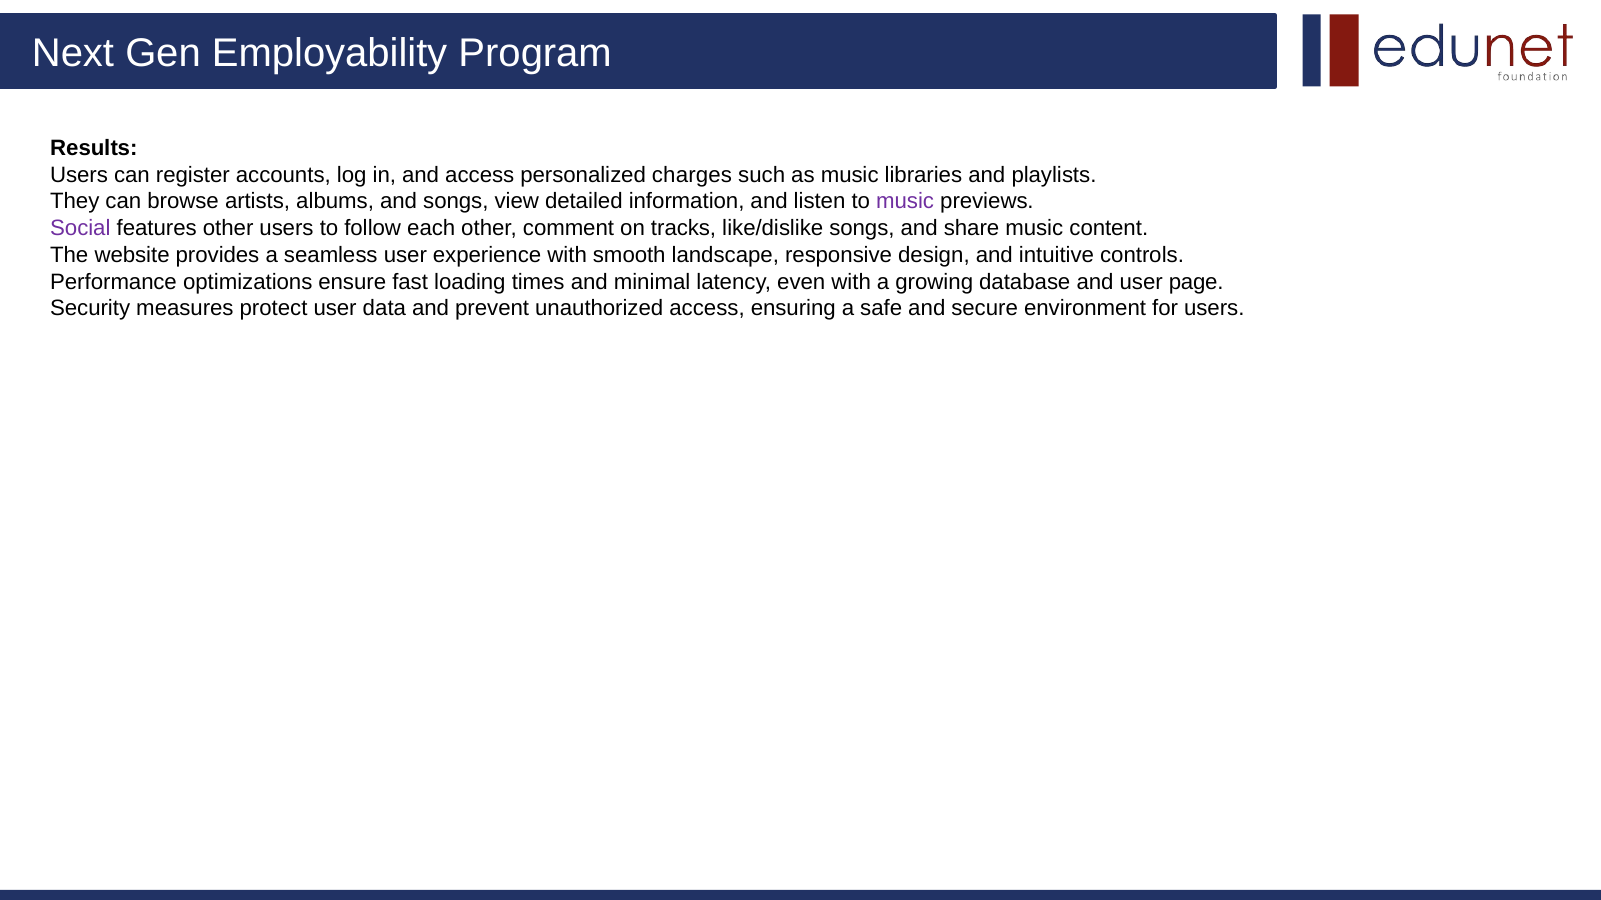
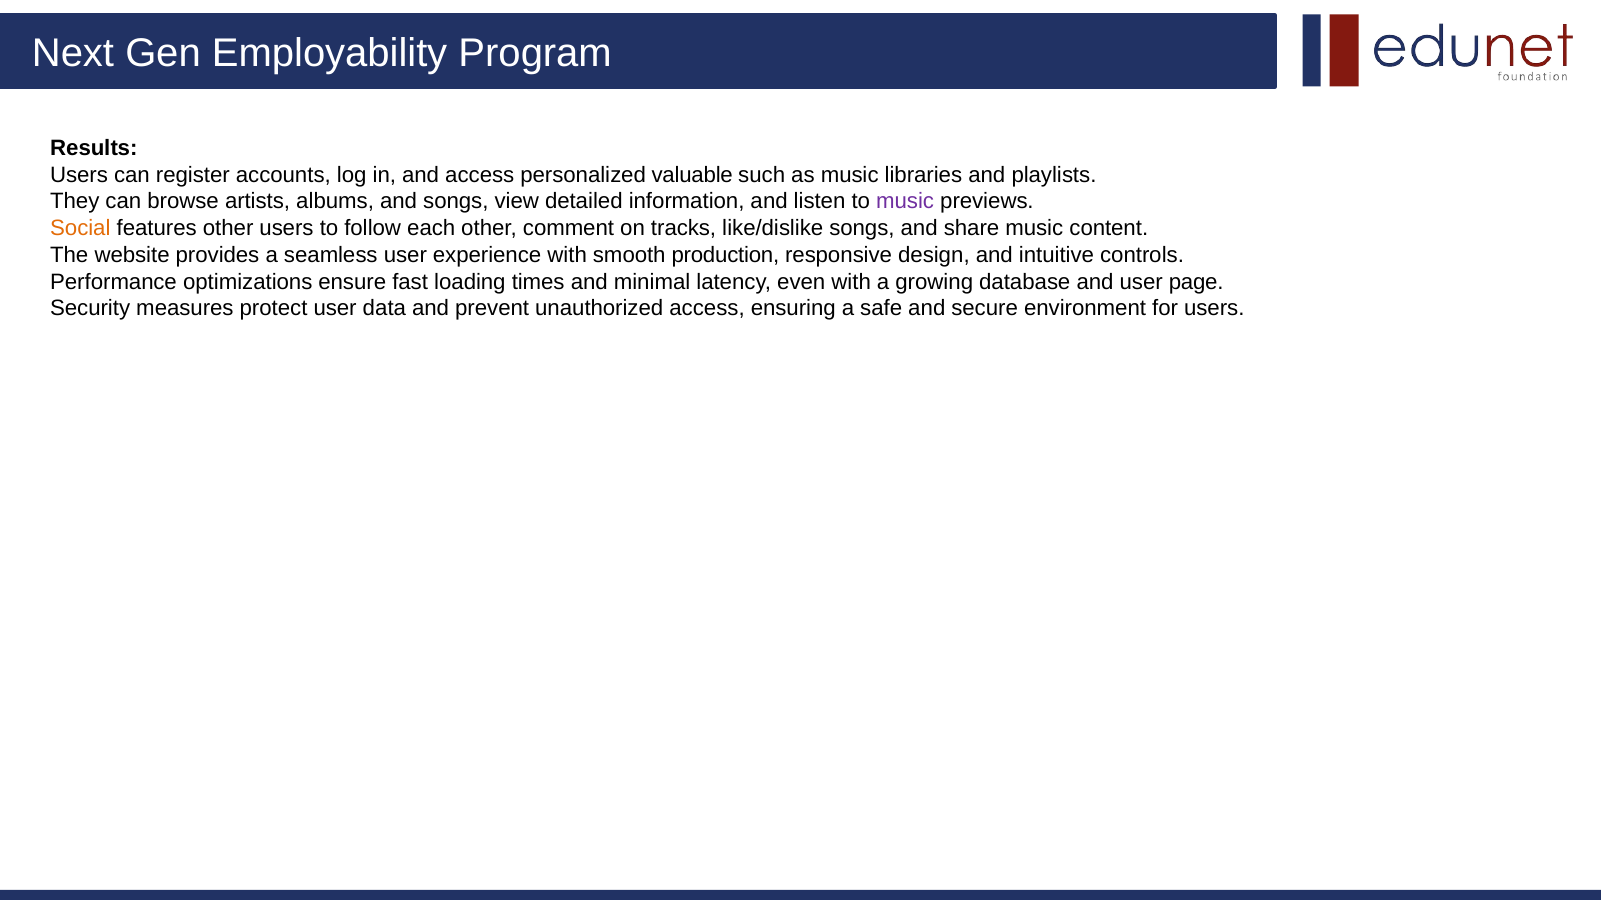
charges: charges -> valuable
Social colour: purple -> orange
landscape: landscape -> production
